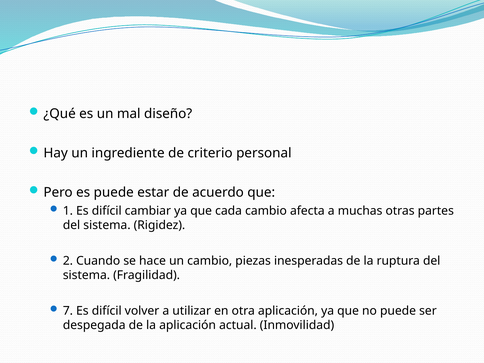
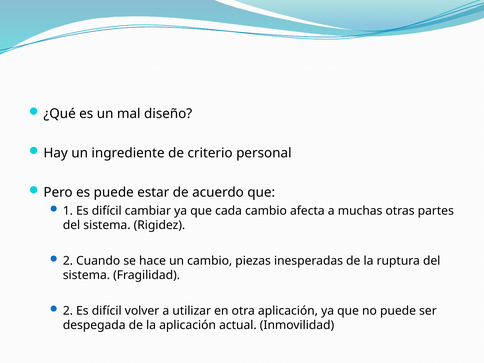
7 at (68, 311): 7 -> 2
